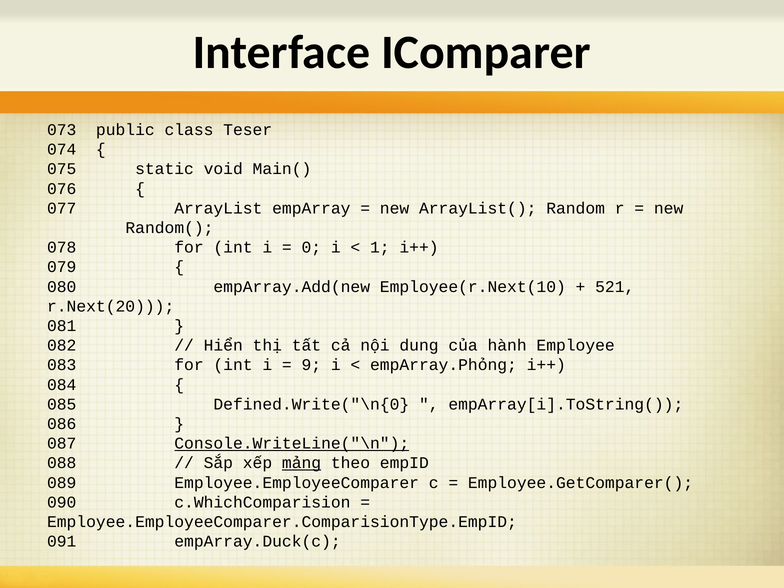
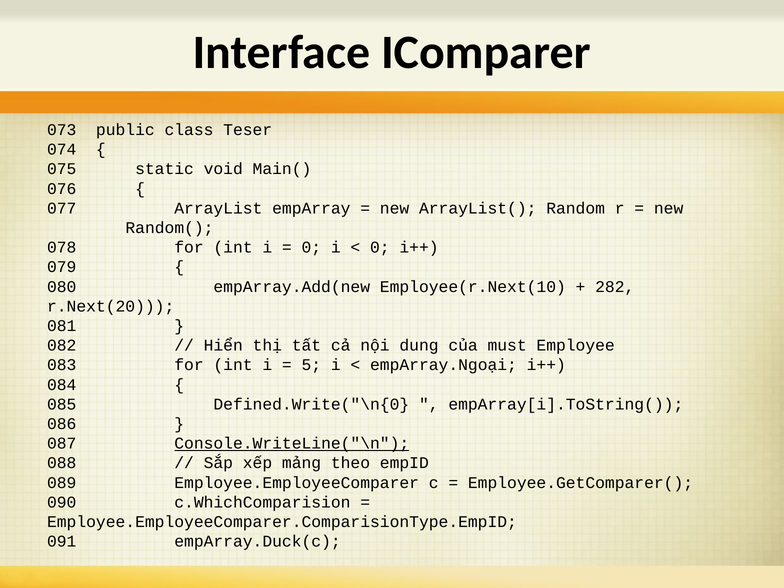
1 at (380, 247): 1 -> 0
521: 521 -> 282
hành: hành -> must
9: 9 -> 5
empArray.Phỏng: empArray.Phỏng -> empArray.Ngoại
mảng underline: present -> none
